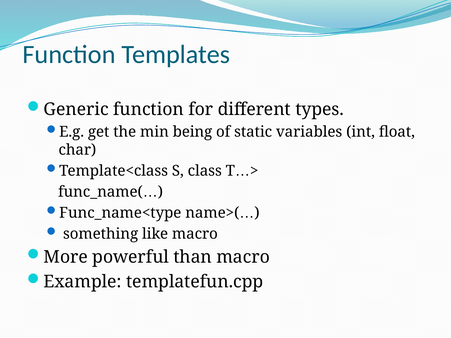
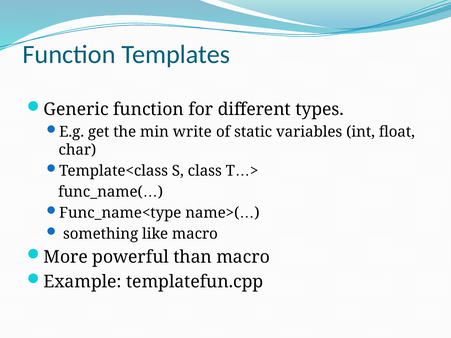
being: being -> write
